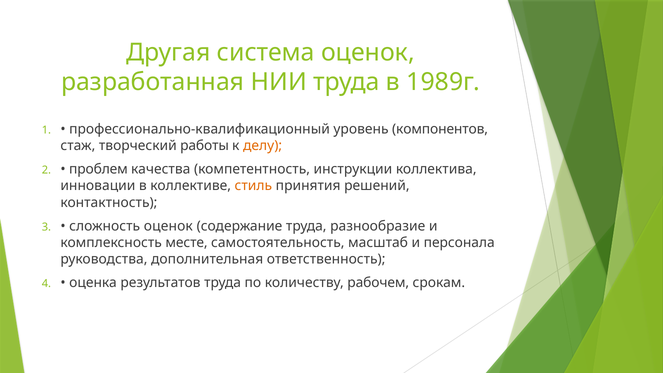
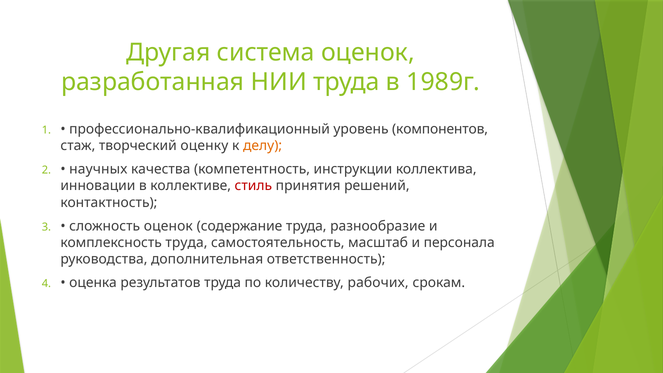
работы: работы -> оценку
проблем: проблем -> научных
стиль colour: orange -> red
комплексность месте: месте -> труда
рабочем: рабочем -> рабочих
